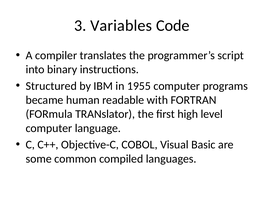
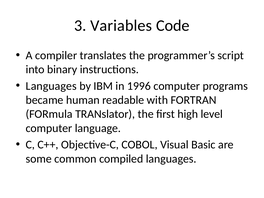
Structured at (51, 86): Structured -> Languages
1955: 1955 -> 1996
